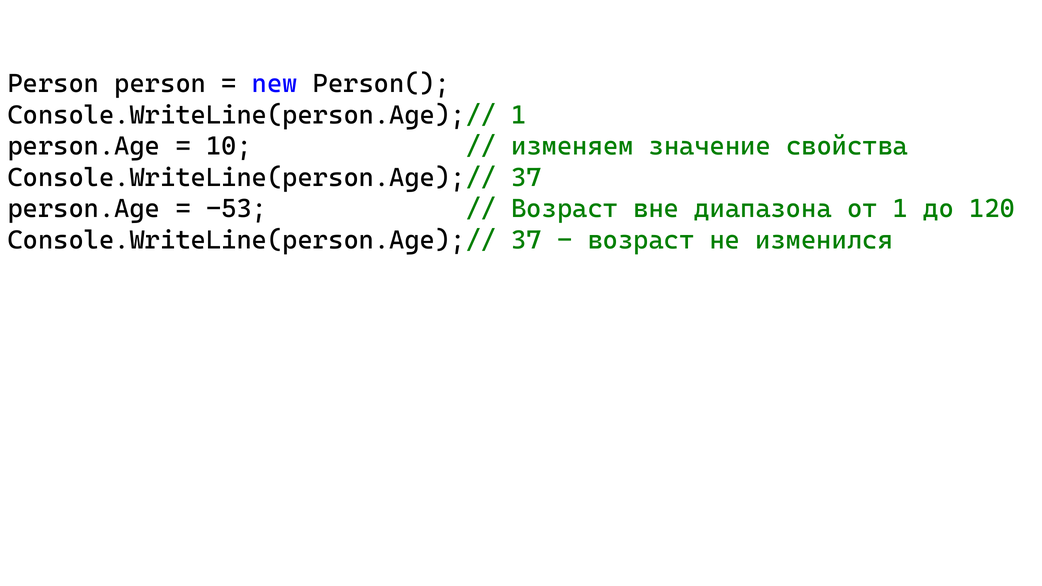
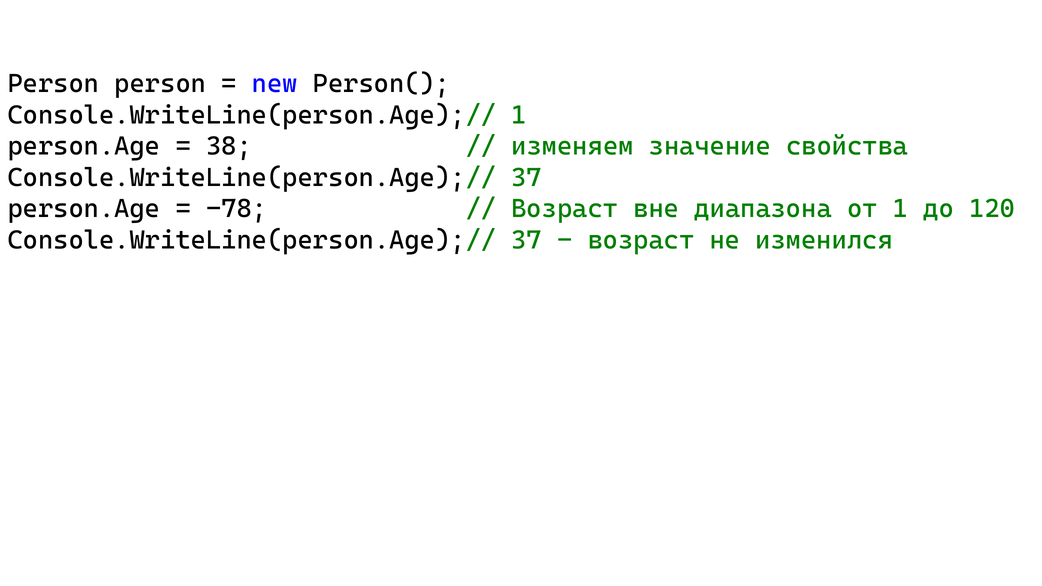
10: 10 -> 38
-53: -53 -> -78
